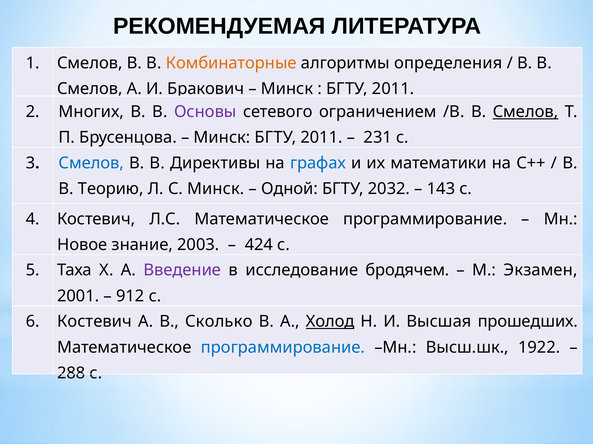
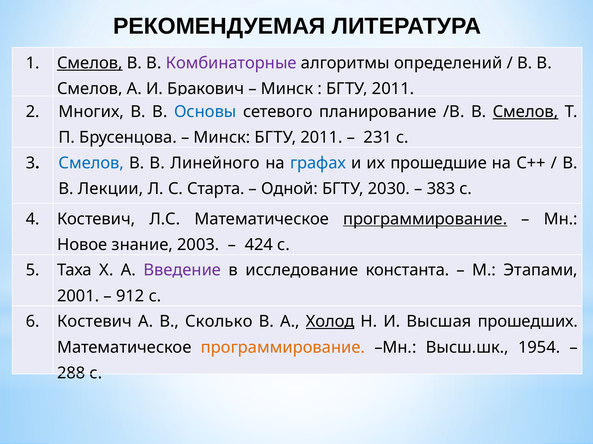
Смелов at (90, 63) underline: none -> present
Комбинаторные colour: orange -> purple
определения: определения -> определений
Основы colour: purple -> blue
ограничением: ограничением -> планирование
Директивы: Директивы -> Линейного
математики: математики -> прошедшие
Теорию: Теорию -> Лекции
С Минск: Минск -> Старта
2032: 2032 -> 2030
143: 143 -> 383
программирование at (425, 219) underline: none -> present
бродячем: бродячем -> константа
Экзамен: Экзамен -> Этапами
программирование at (283, 348) colour: blue -> orange
1922: 1922 -> 1954
